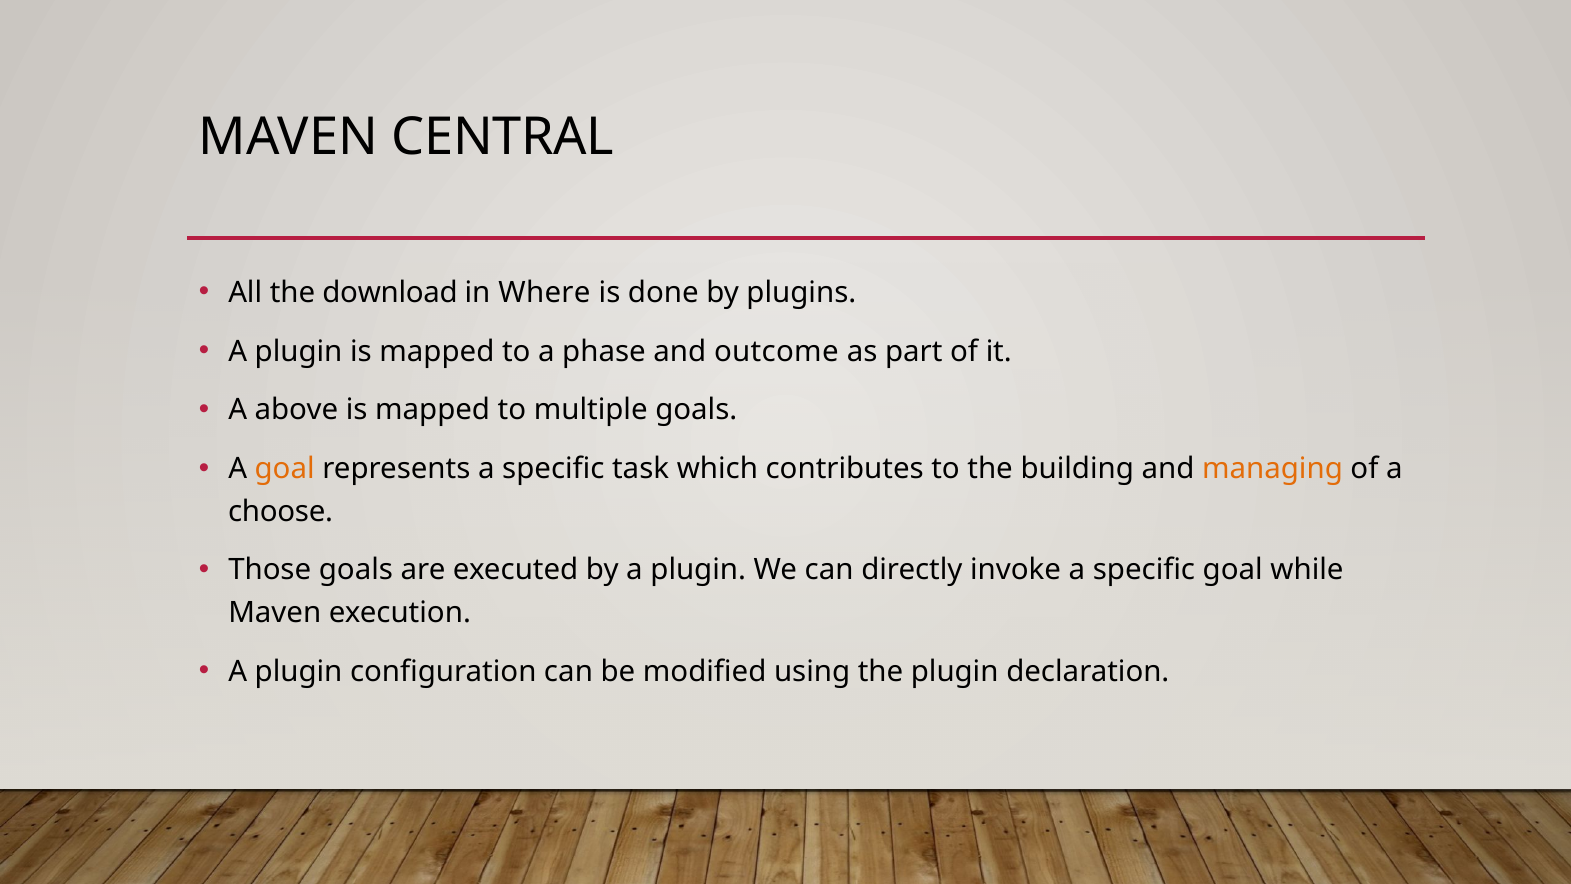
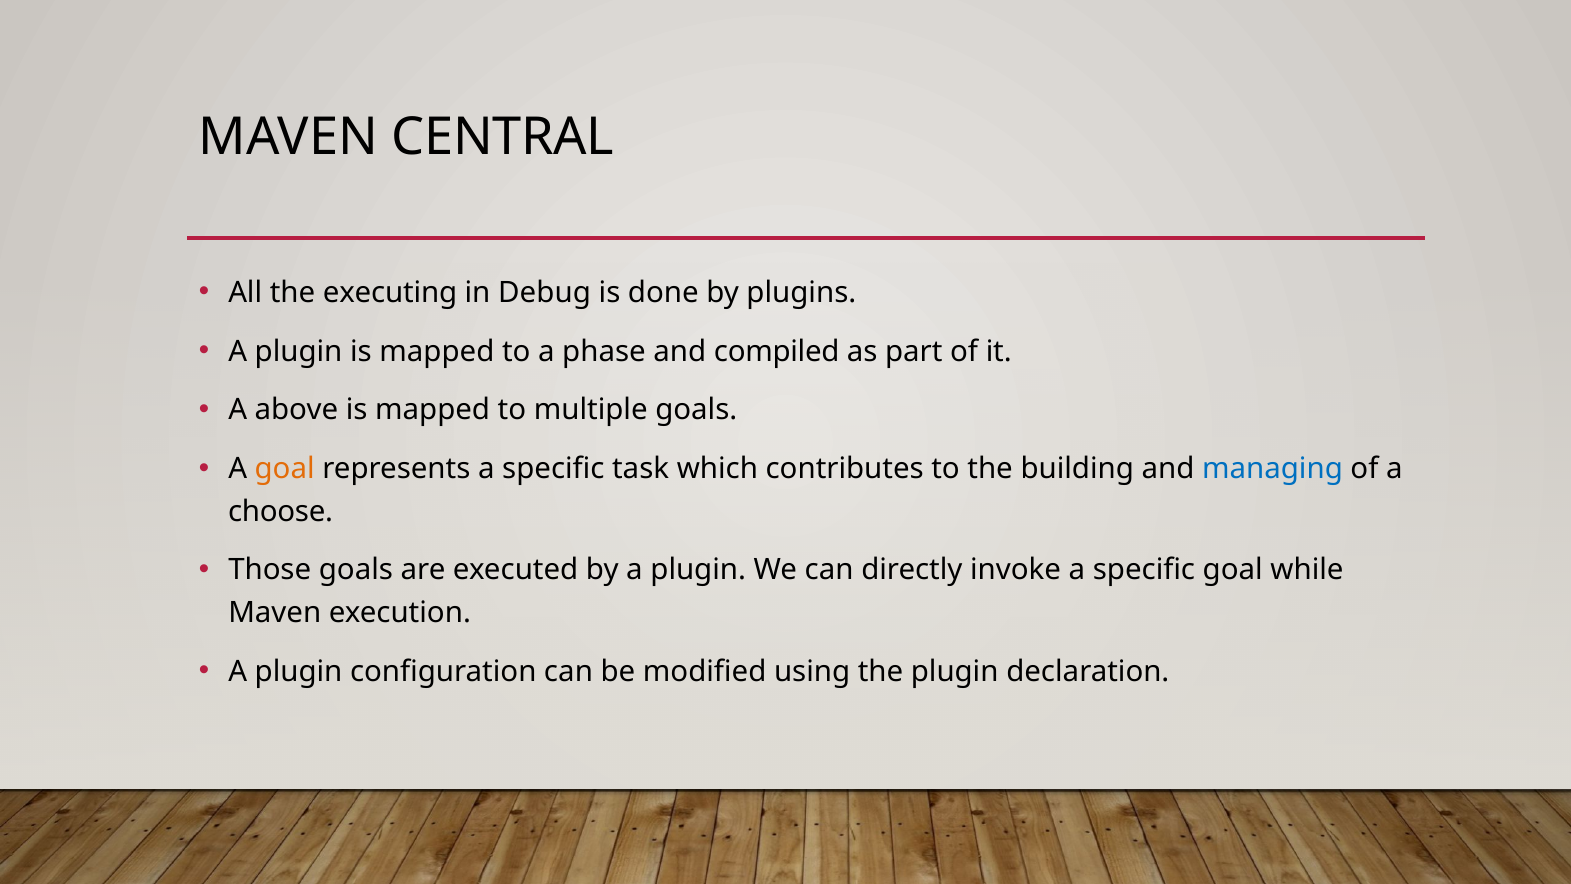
download: download -> executing
Where: Where -> Debug
outcome: outcome -> compiled
managing colour: orange -> blue
